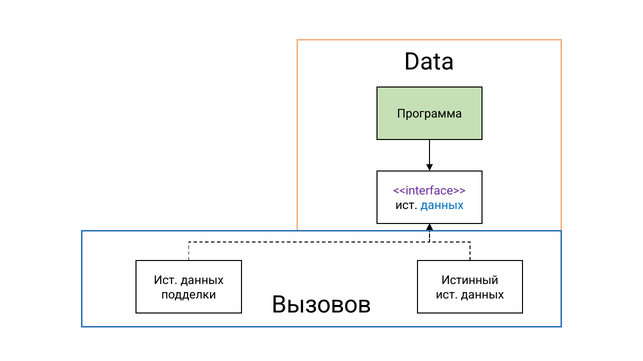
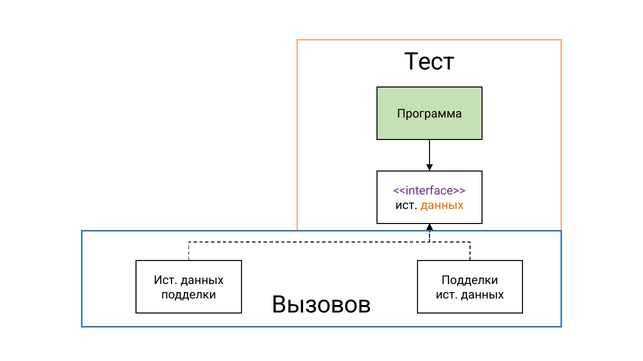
Data: Data -> Тест
данных at (442, 206) colour: blue -> orange
Истинный at (470, 281): Истинный -> Подделки
